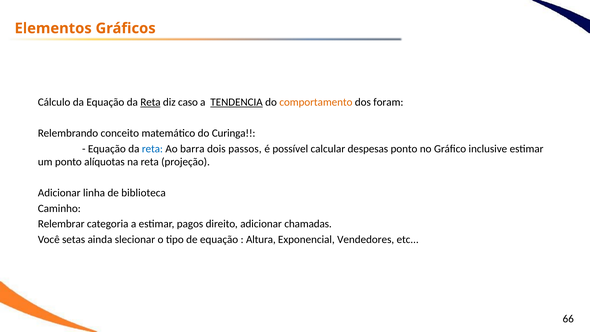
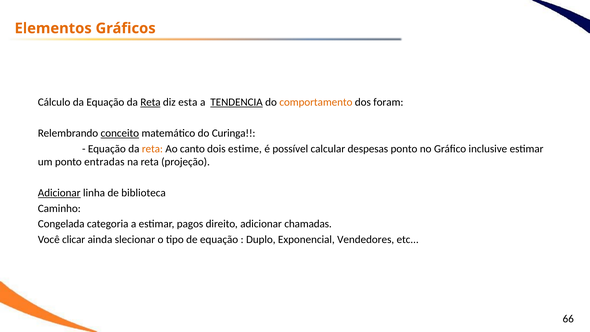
caso: caso -> esta
conceito underline: none -> present
reta at (152, 149) colour: blue -> orange
barra: barra -> canto
passos: passos -> estime
alíquotas: alíquotas -> entradas
Adicionar at (59, 193) underline: none -> present
Relembrar: Relembrar -> Congelada
setas: setas -> clicar
Altura: Altura -> Duplo
